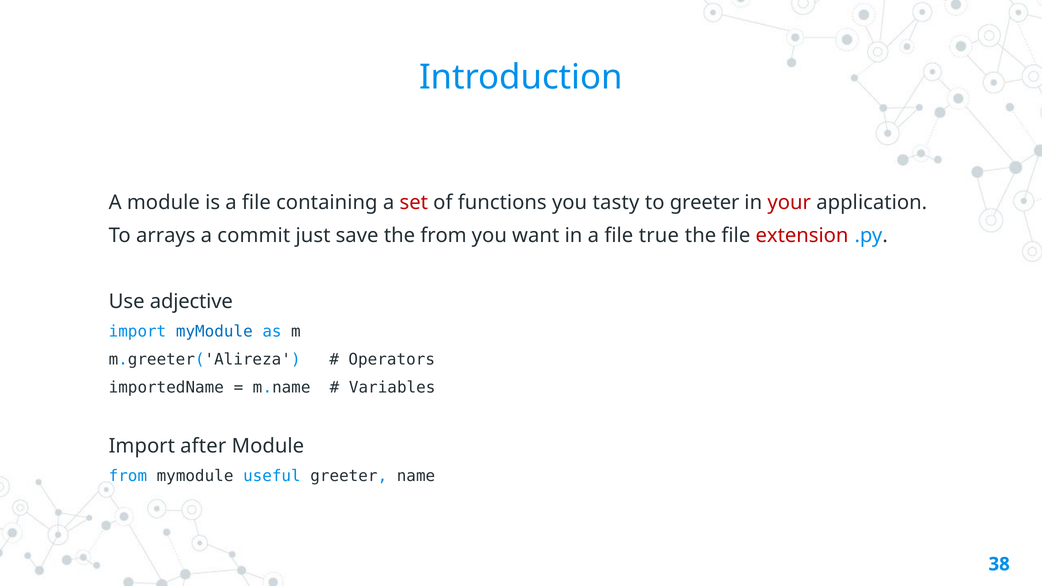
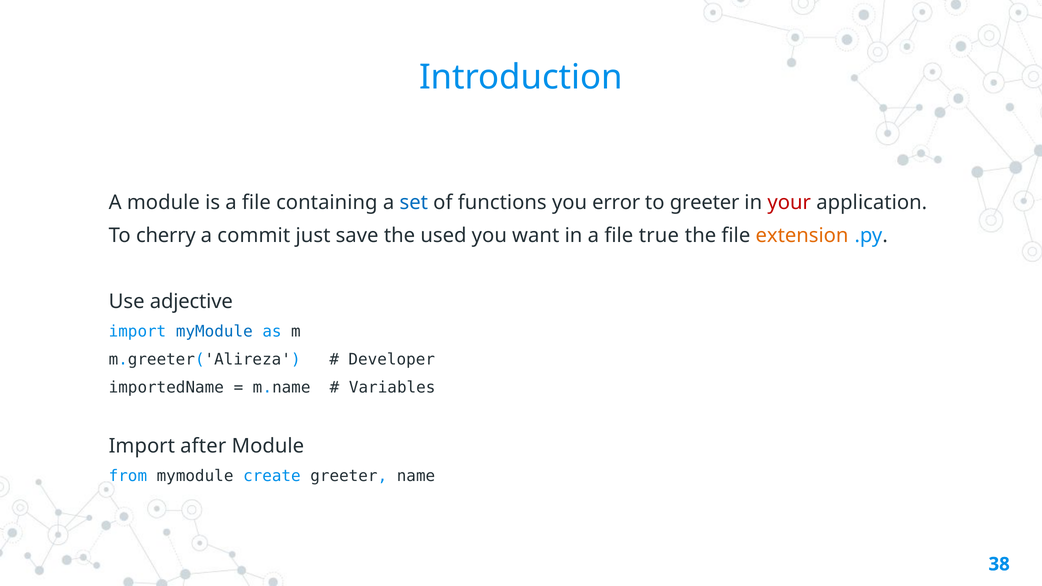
set colour: red -> blue
tasty: tasty -> error
arrays: arrays -> cherry
the from: from -> used
extension colour: red -> orange
Operators: Operators -> Developer
useful: useful -> create
